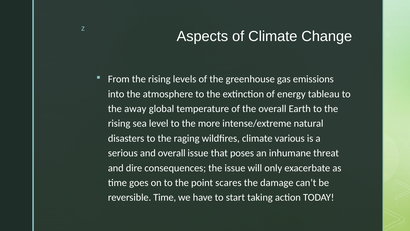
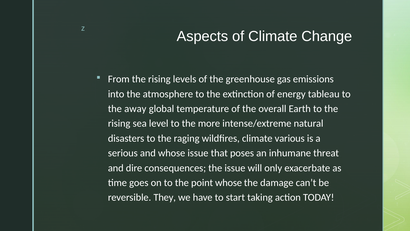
and overall: overall -> whose
point scares: scares -> whose
reversible Time: Time -> They
